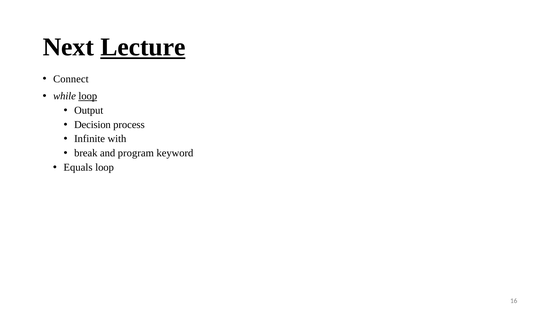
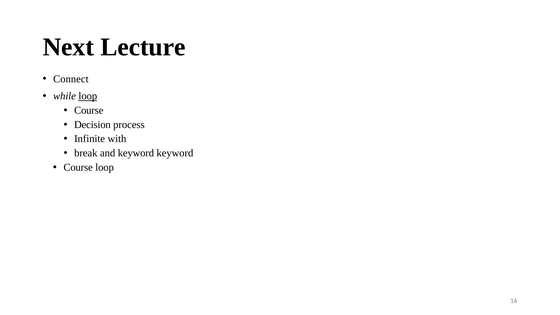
Lecture underline: present -> none
Output at (89, 110): Output -> Course
and program: program -> keyword
Equals at (78, 167): Equals -> Course
